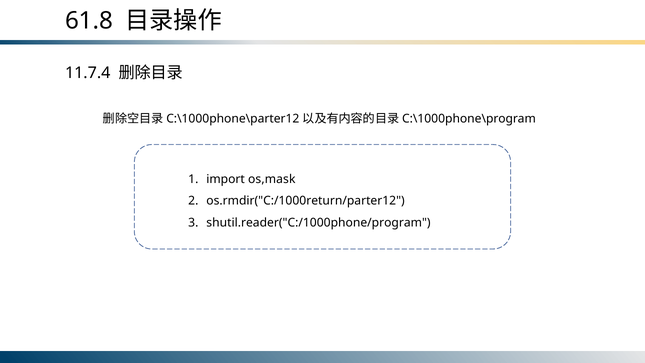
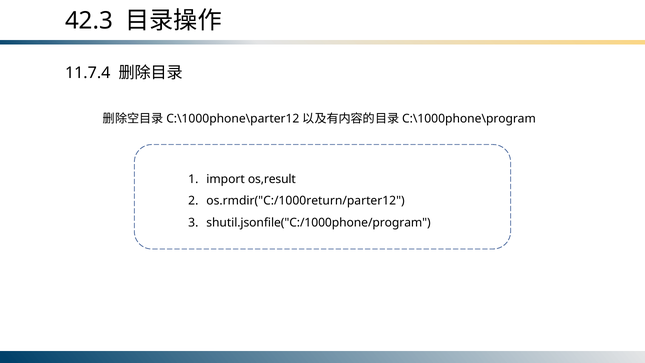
61.8: 61.8 -> 42.3
os,mask: os,mask -> os,result
shutil.reader("C:/1000phone/program: shutil.reader("C:/1000phone/program -> shutil.jsonfile("C:/1000phone/program
